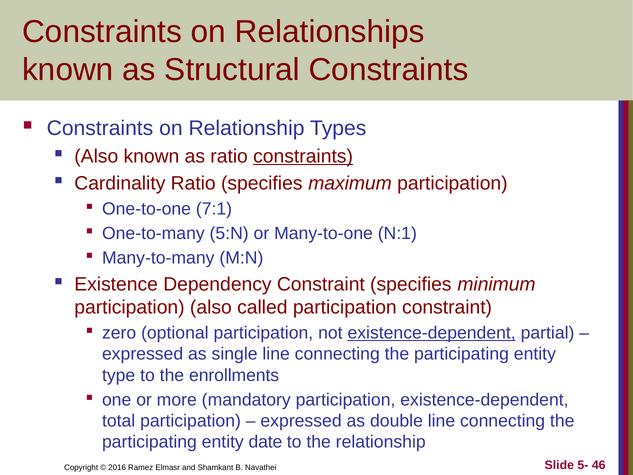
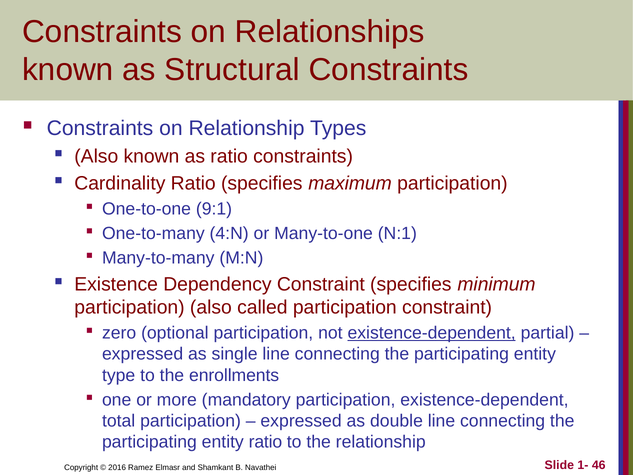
constraints at (303, 156) underline: present -> none
7:1: 7:1 -> 9:1
5:N: 5:N -> 4:N
entity date: date -> ratio
5-: 5- -> 1-
